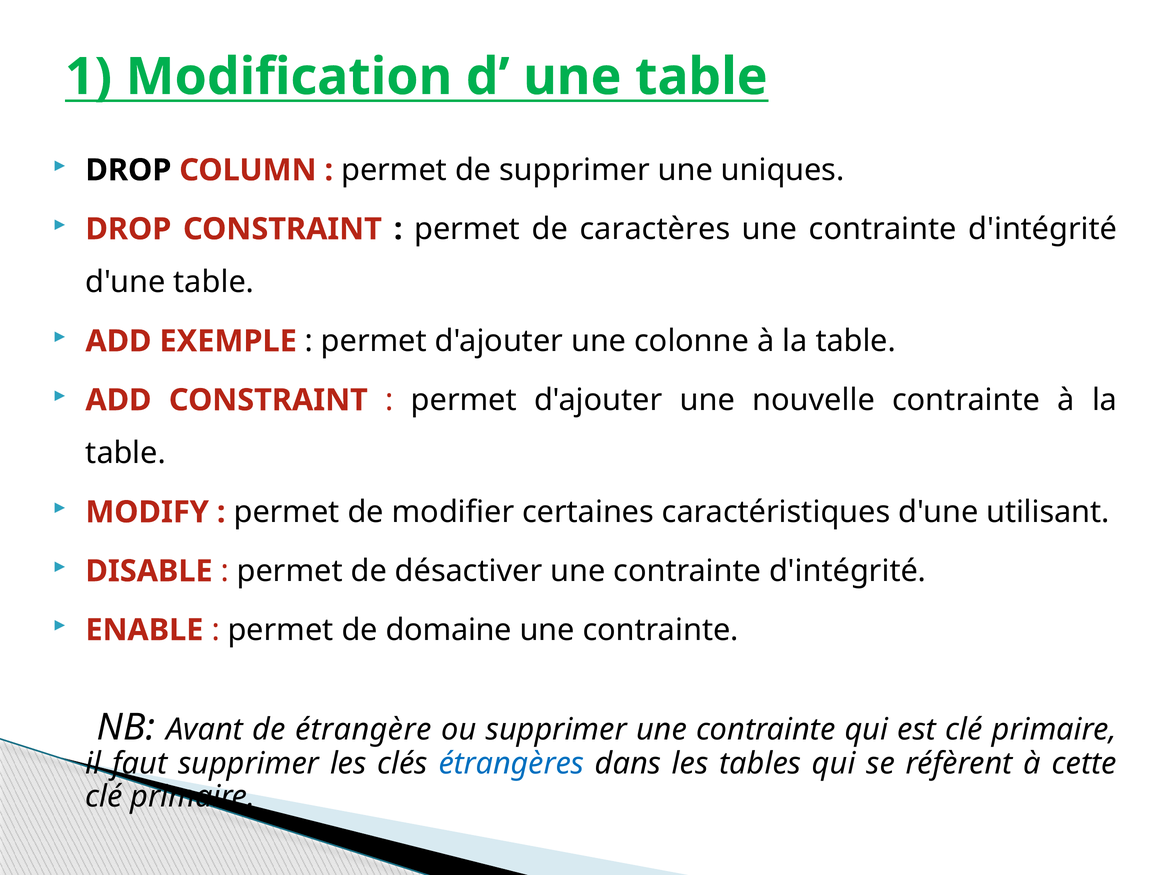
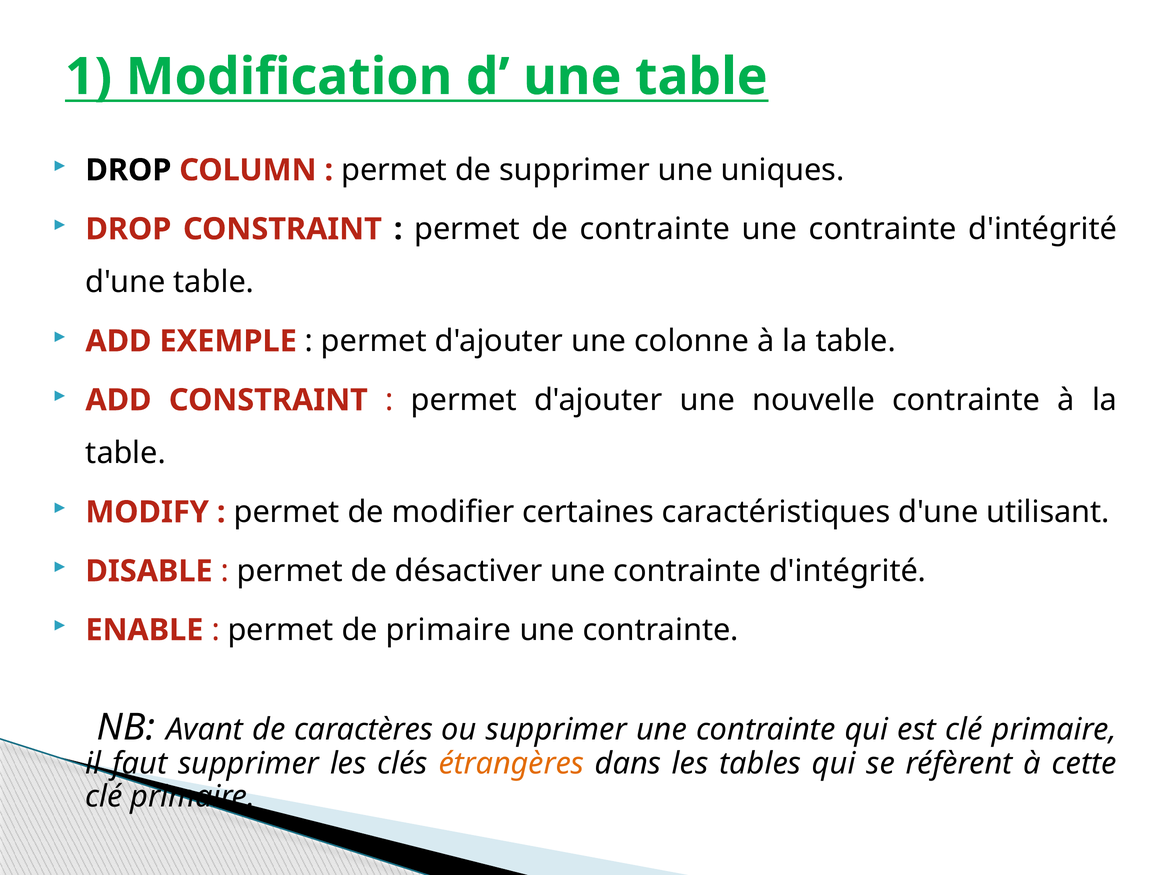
de caractères: caractères -> contrainte
de domaine: domaine -> primaire
étrangère: étrangère -> caractères
étrangères colour: blue -> orange
